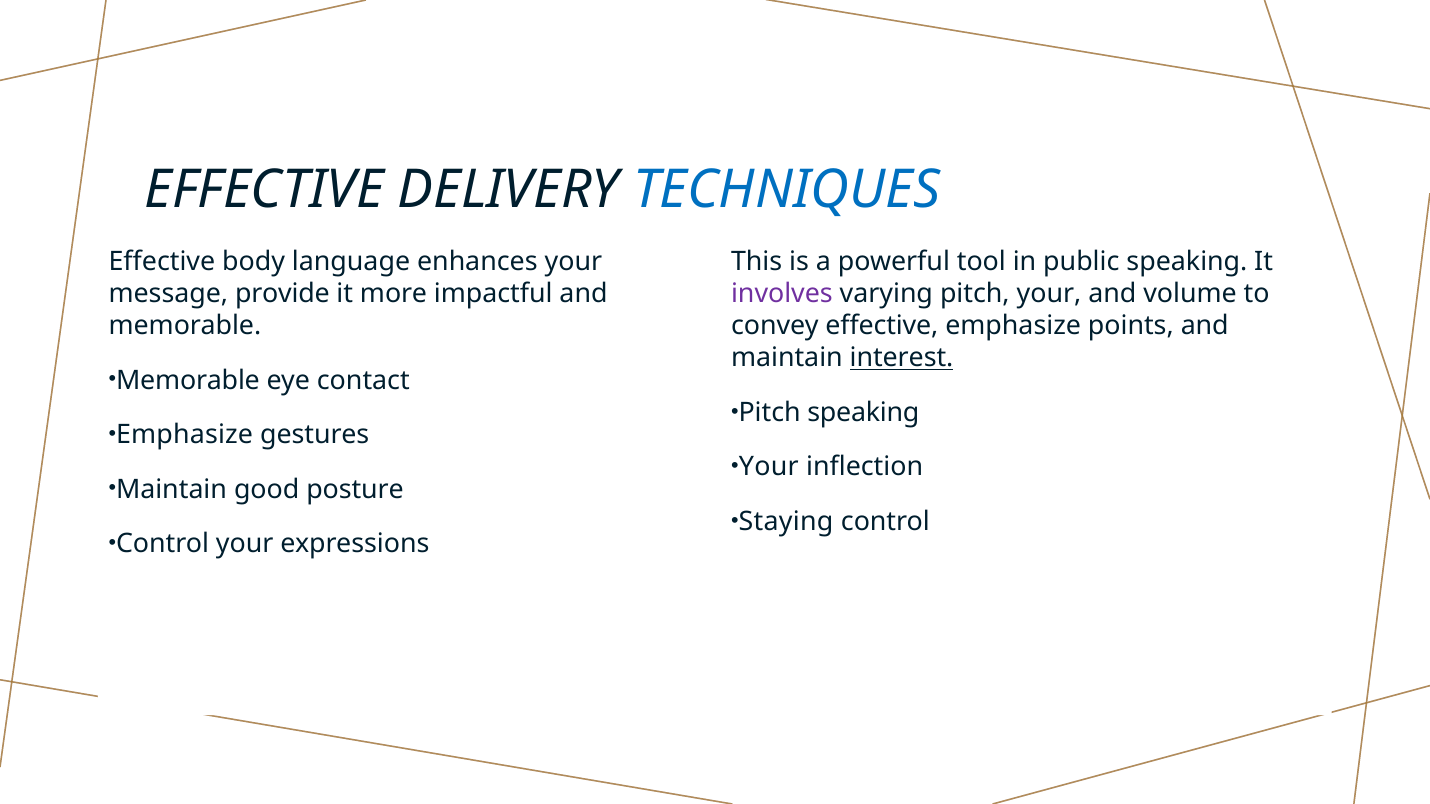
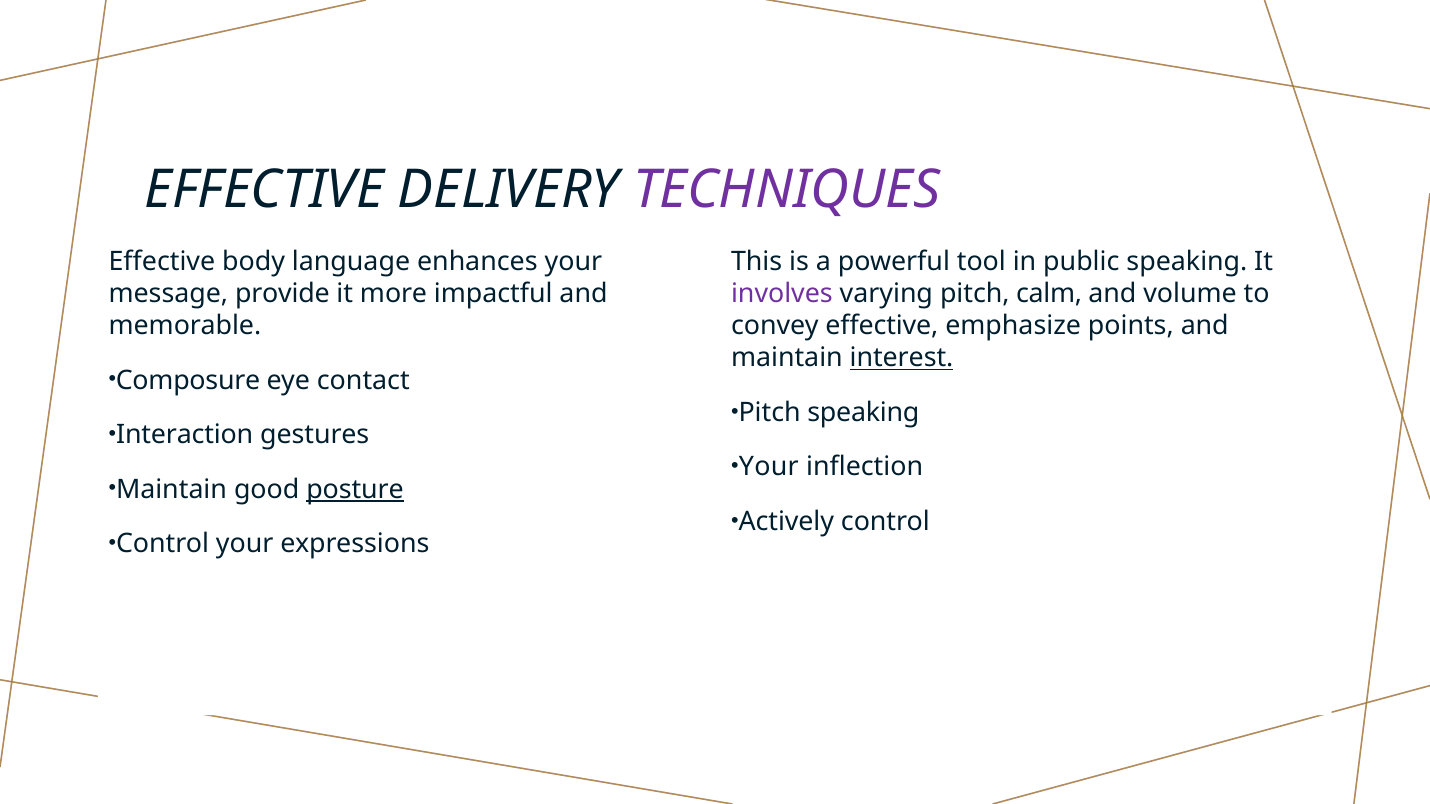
TECHNIQUES colour: blue -> purple
pitch your: your -> calm
Memorable at (188, 381): Memorable -> Composure
Emphasize at (185, 435): Emphasize -> Interaction
posture underline: none -> present
Staying: Staying -> Actively
